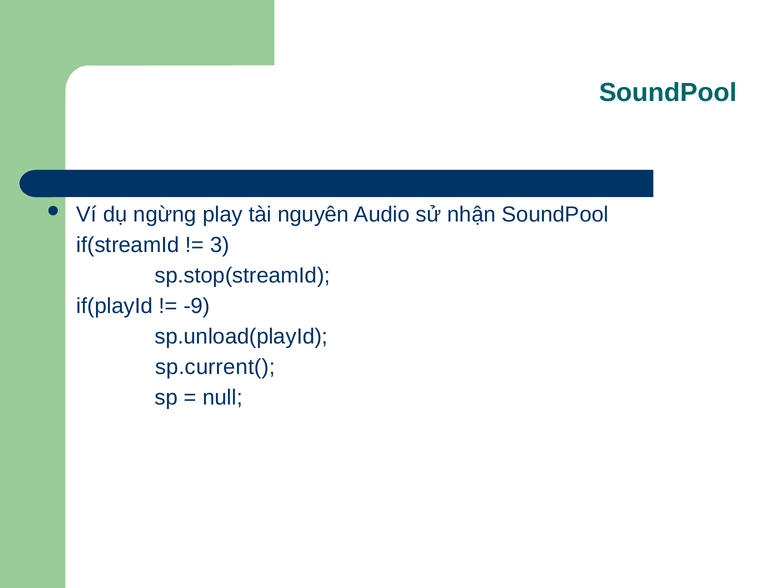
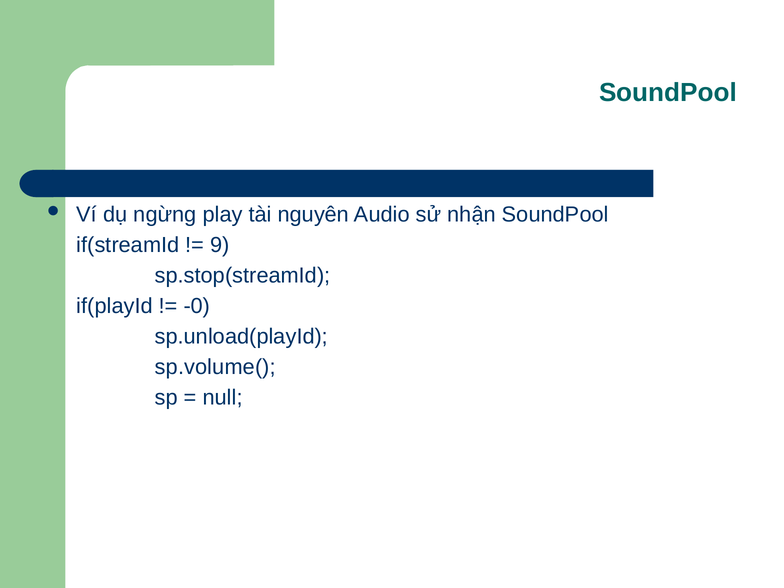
3: 3 -> 9
-9: -9 -> -0
sp.current(: sp.current( -> sp.volume(
